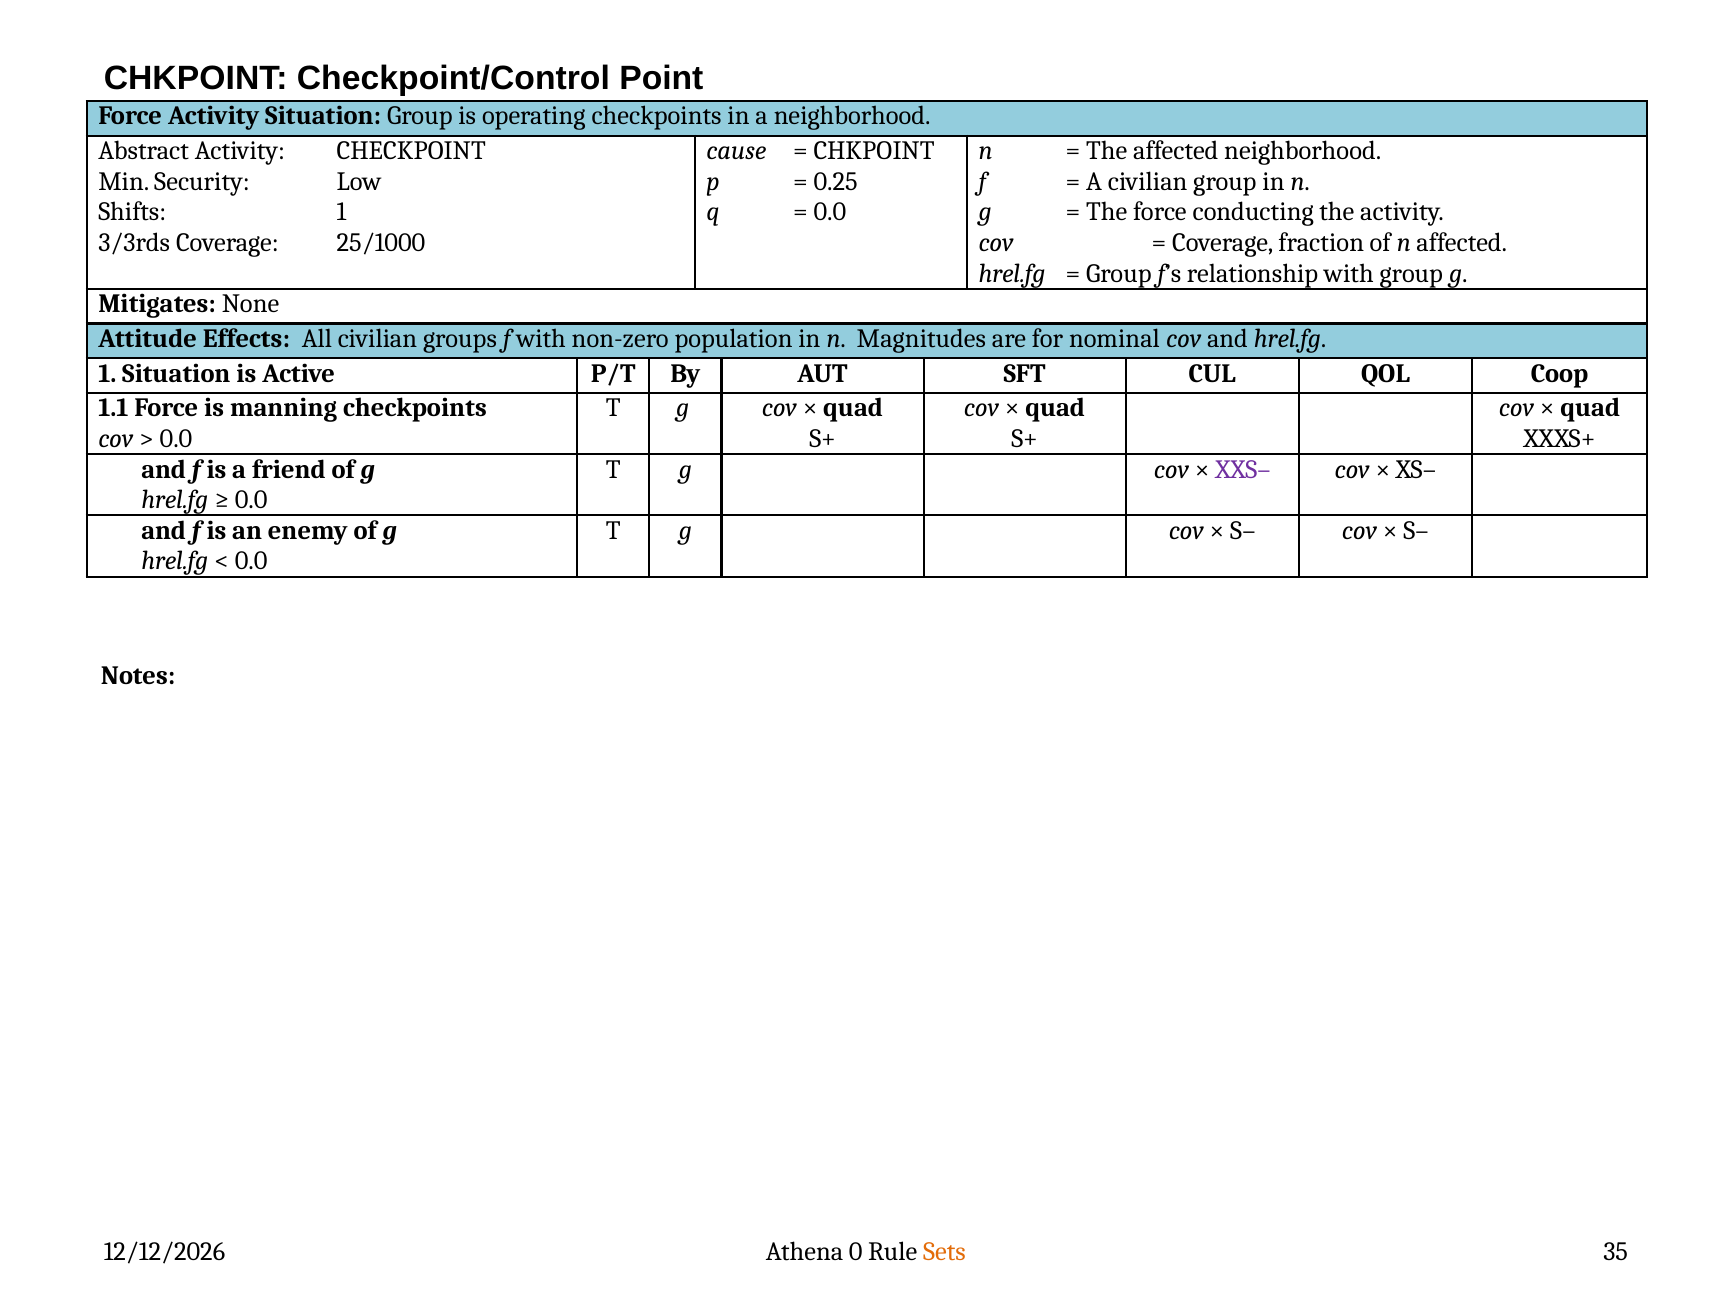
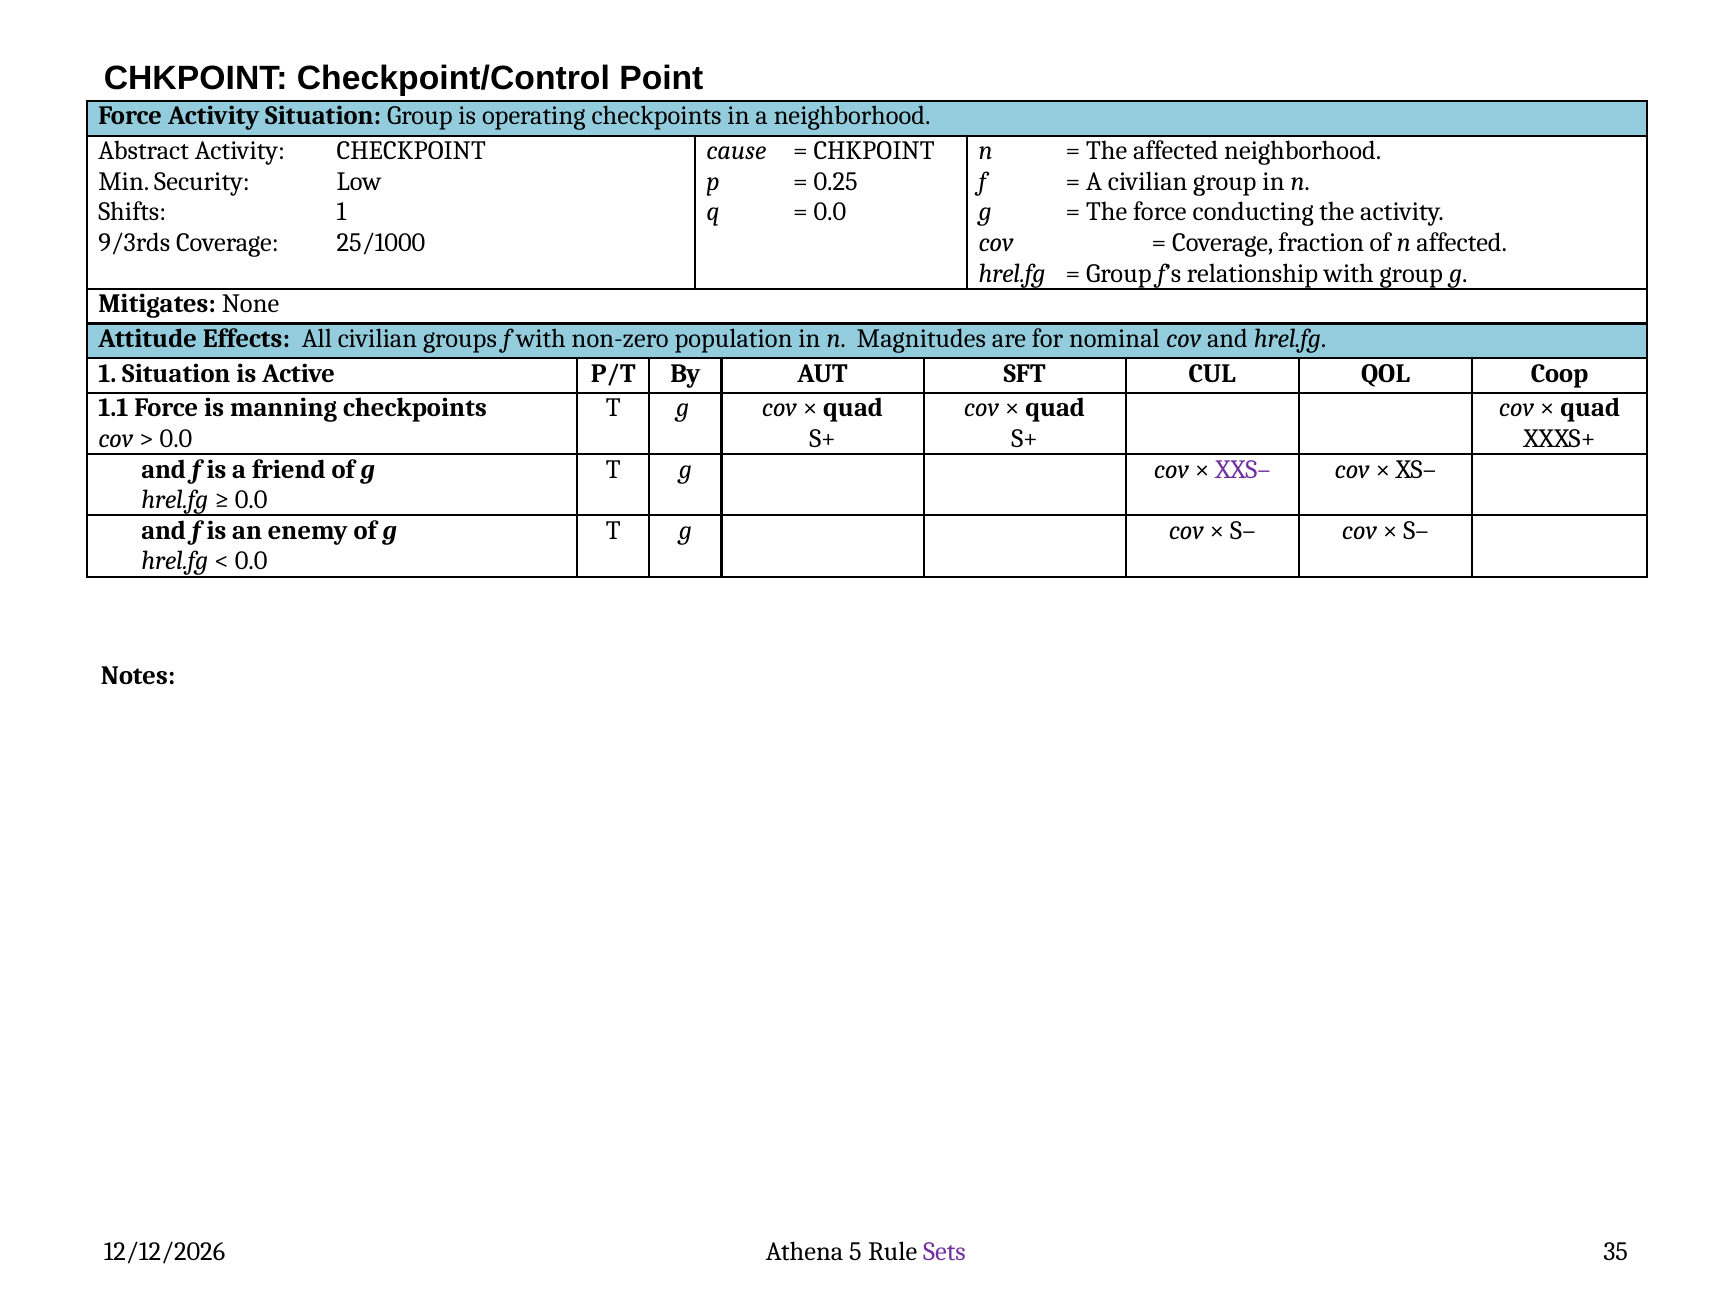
3/3rds: 3/3rds -> 9/3rds
0: 0 -> 5
Sets colour: orange -> purple
